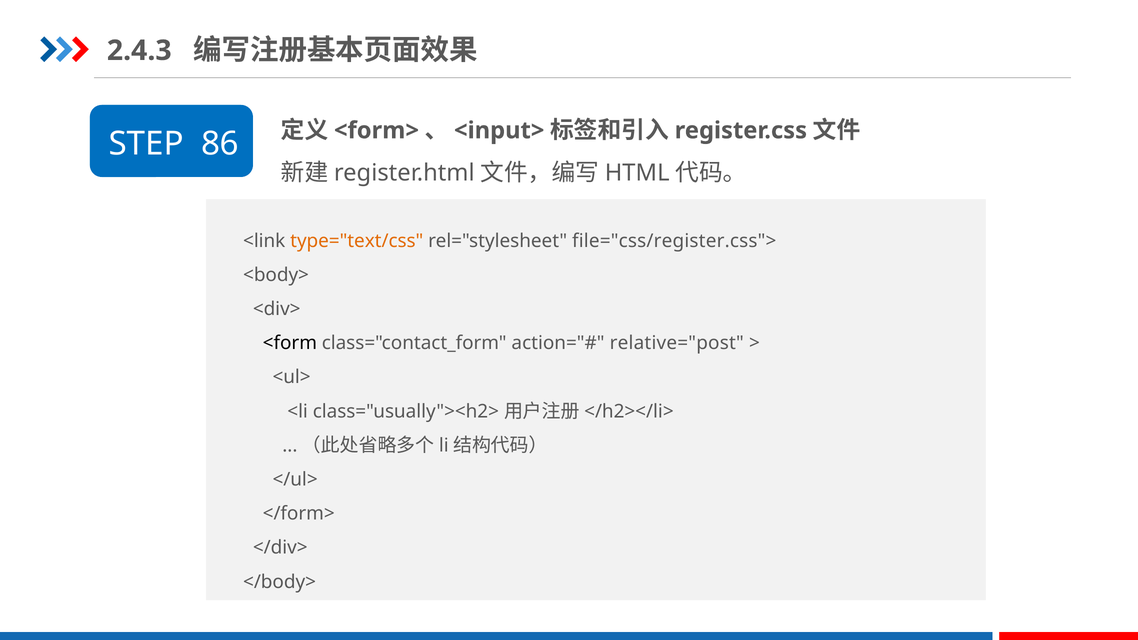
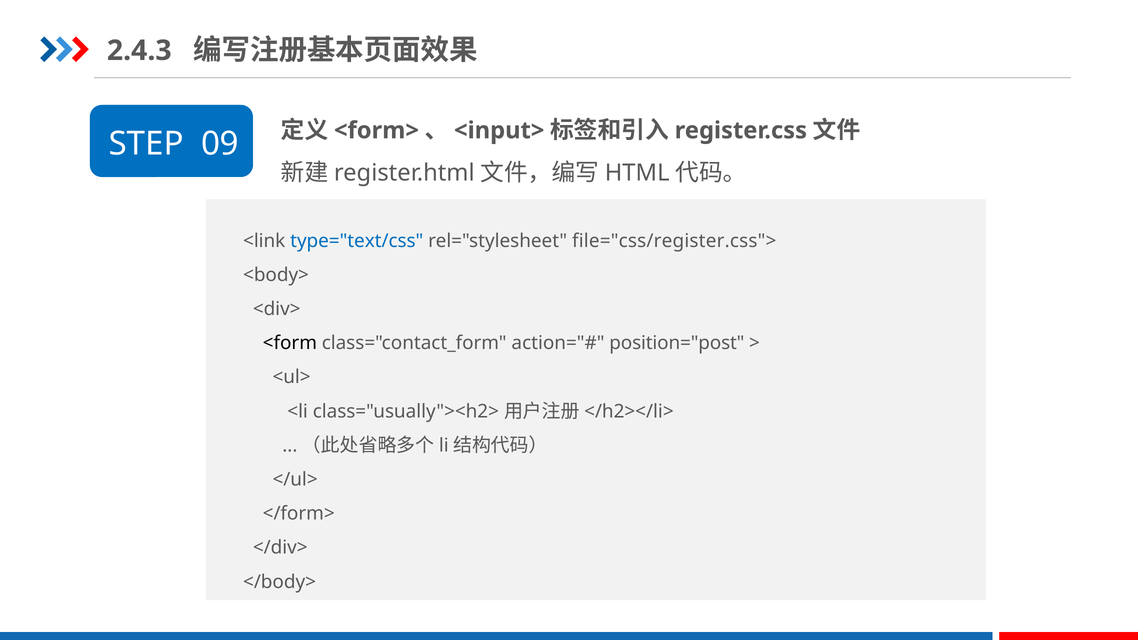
86: 86 -> 09
type="text/css colour: orange -> blue
relative="post: relative="post -> position="post
